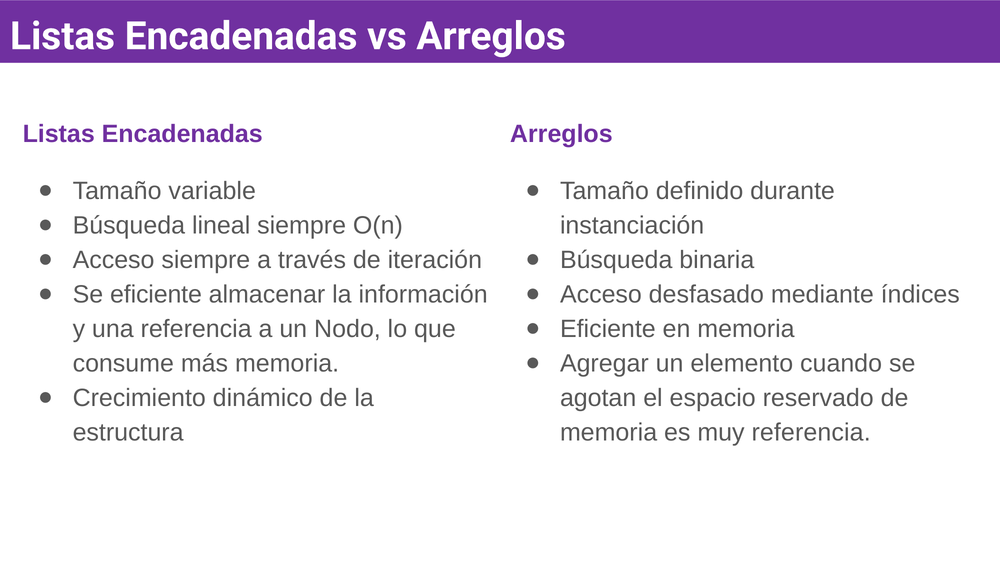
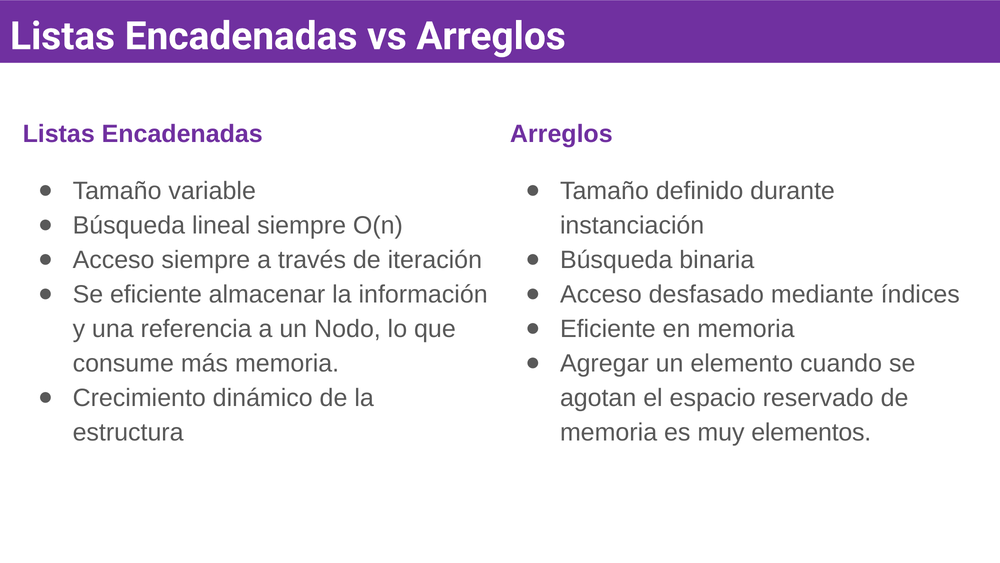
muy referencia: referencia -> elementos
